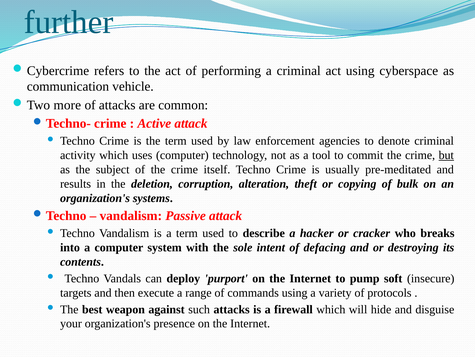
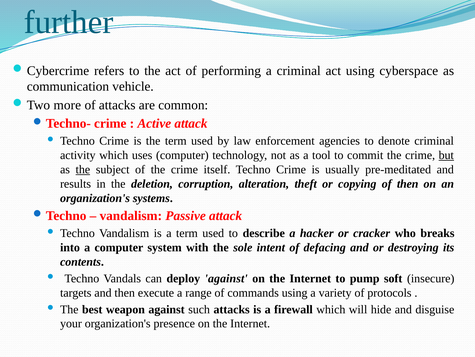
the at (83, 169) underline: none -> present
of bulk: bulk -> then
deploy purport: purport -> against
